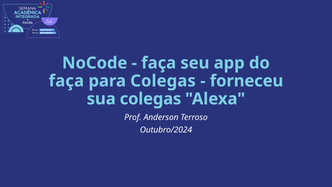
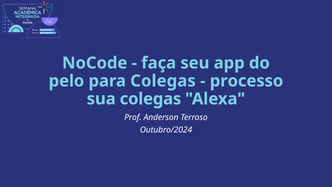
faça at (66, 81): faça -> pelo
forneceu: forneceu -> processo
